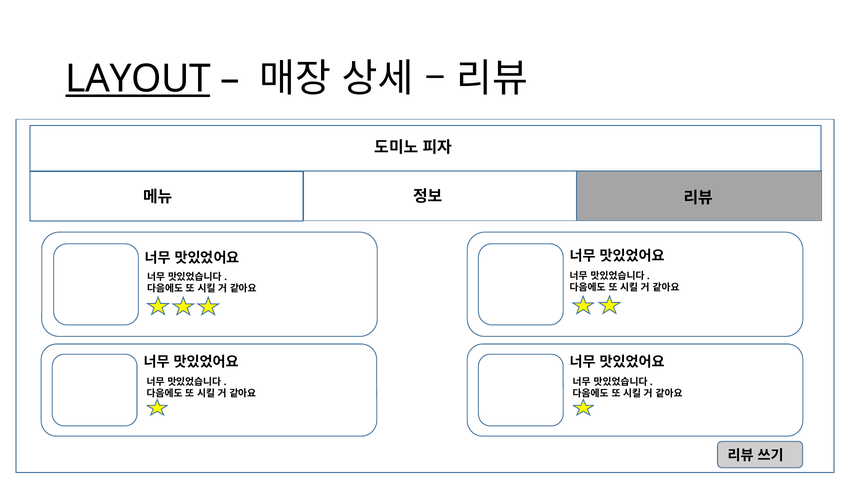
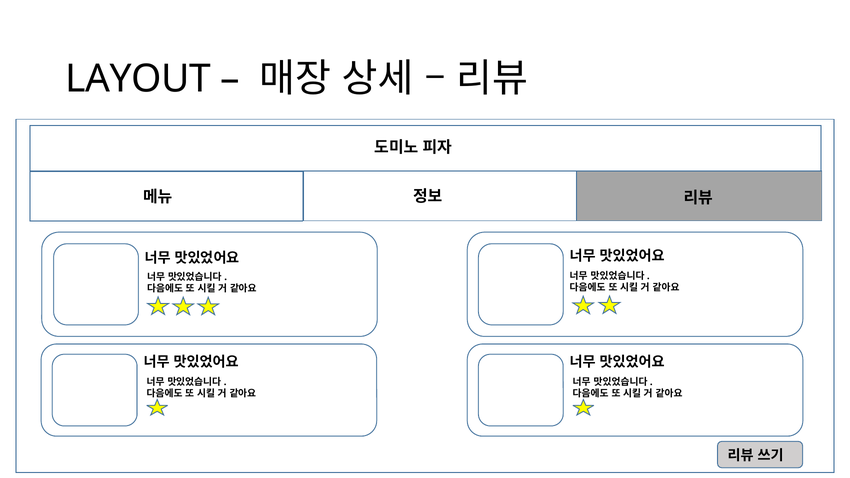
LAYOUT underline: present -> none
